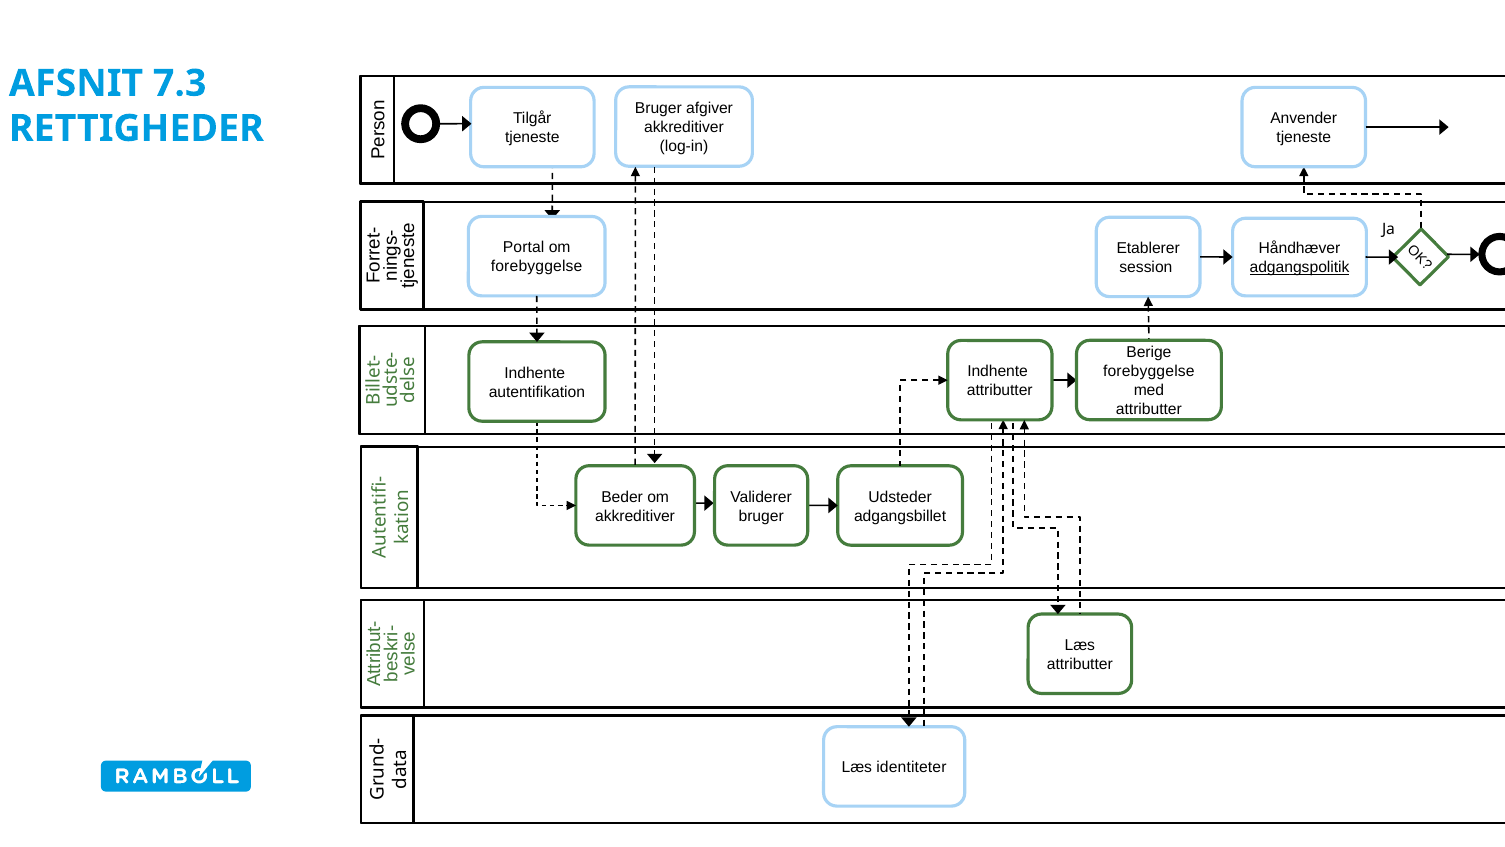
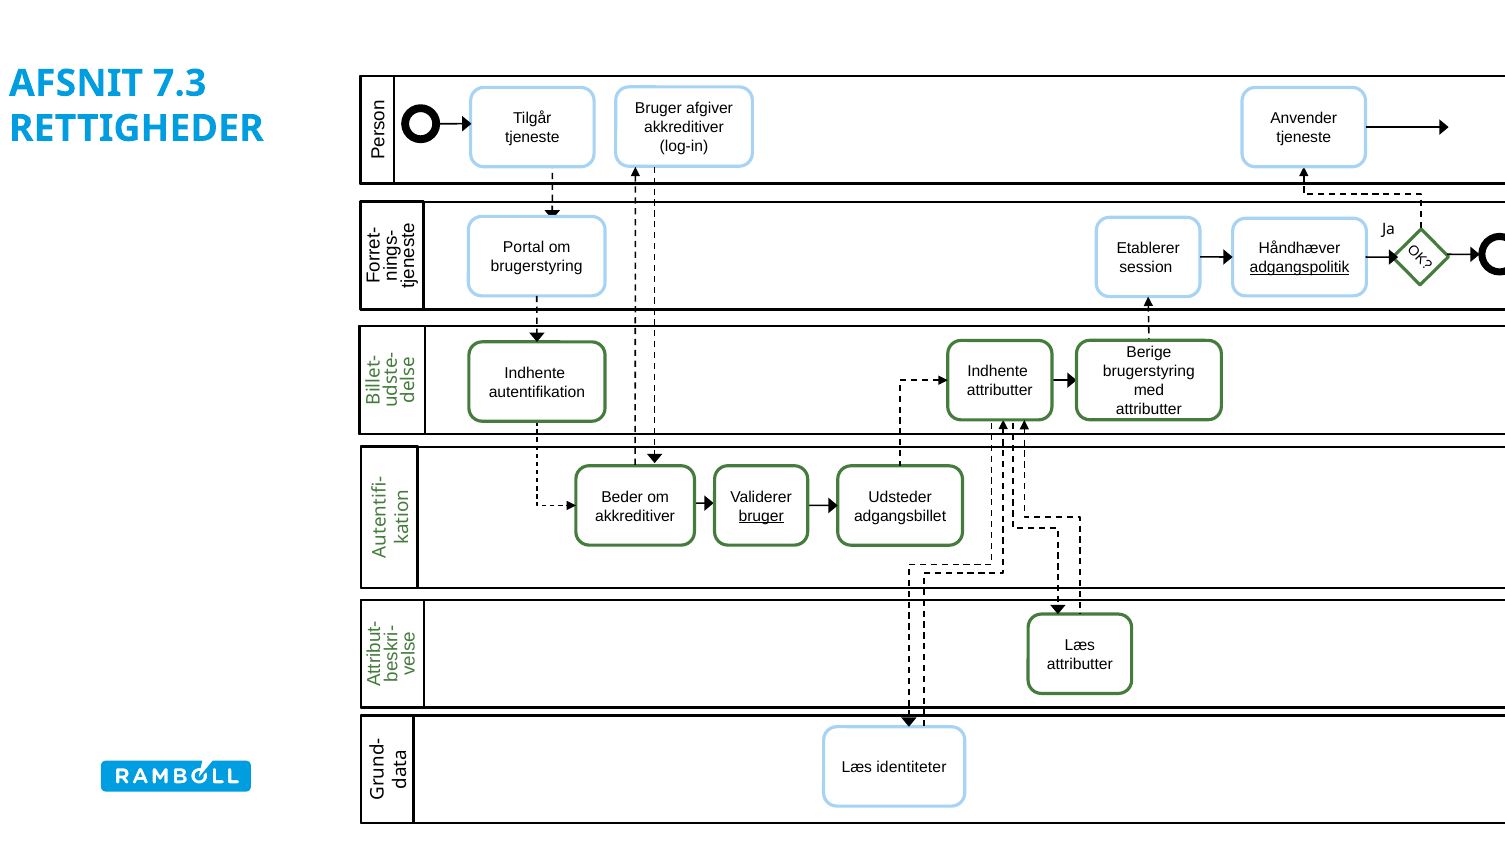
forebyggelse at (537, 267): forebyggelse -> brugerstyring
forebyggelse at (1149, 372): forebyggelse -> brugerstyring
bruger at (761, 516) underline: none -> present
